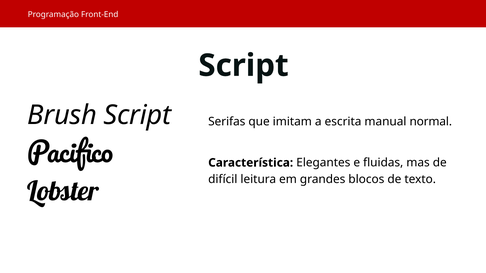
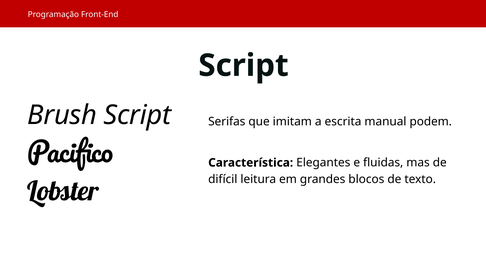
normal: normal -> podem
